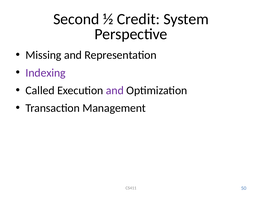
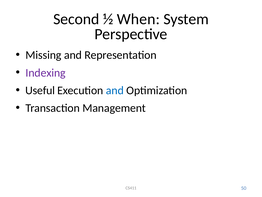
Credit: Credit -> When
Called: Called -> Useful
and at (115, 90) colour: purple -> blue
